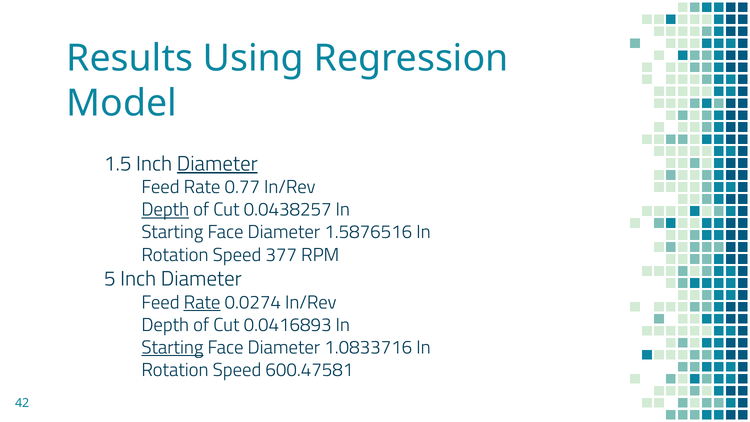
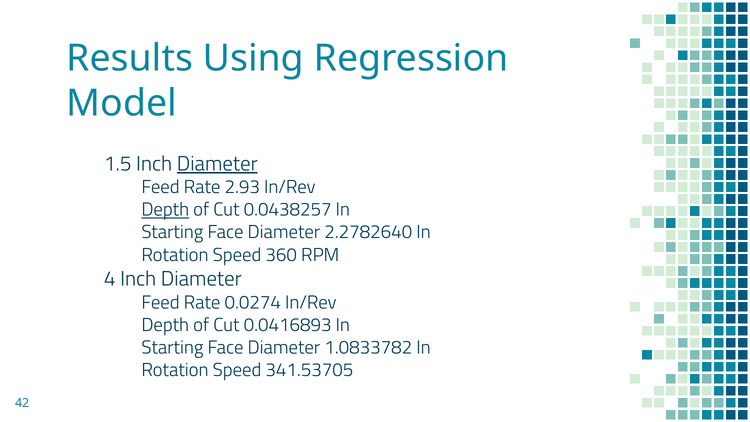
0.77: 0.77 -> 2.93
1.5876516: 1.5876516 -> 2.2782640
377: 377 -> 360
5: 5 -> 4
Rate at (202, 302) underline: present -> none
Starting at (172, 347) underline: present -> none
1.0833716: 1.0833716 -> 1.0833782
600.47581: 600.47581 -> 341.53705
